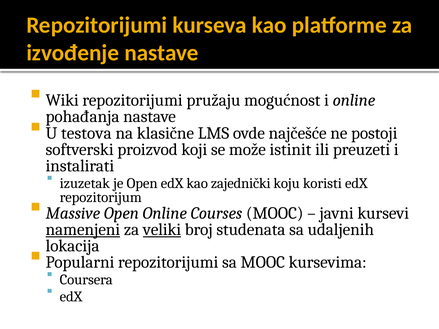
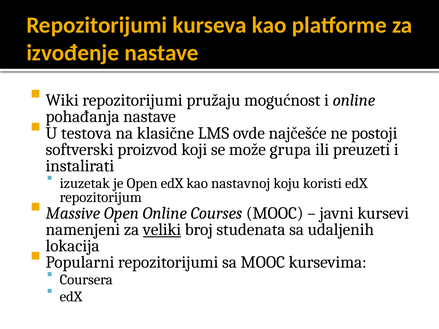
istinit: istinit -> grupa
zajednički: zajednički -> nastavnoj
namenjeni underline: present -> none
